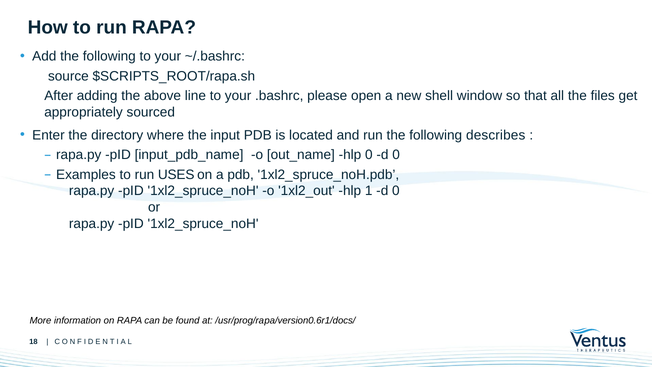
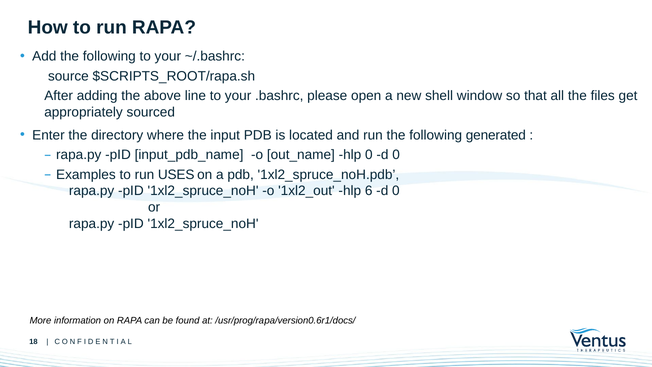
describes: describes -> generated
1: 1 -> 6
